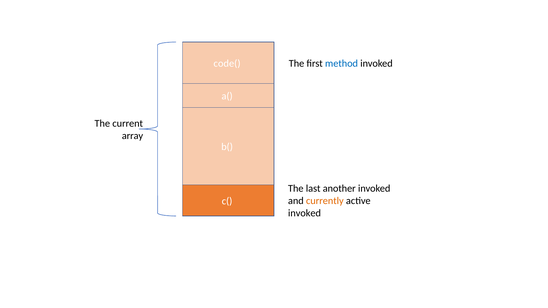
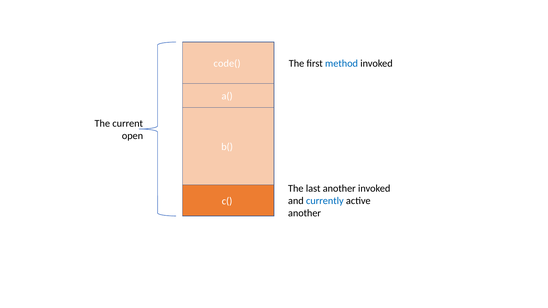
array: array -> open
currently colour: orange -> blue
invoked at (304, 213): invoked -> another
